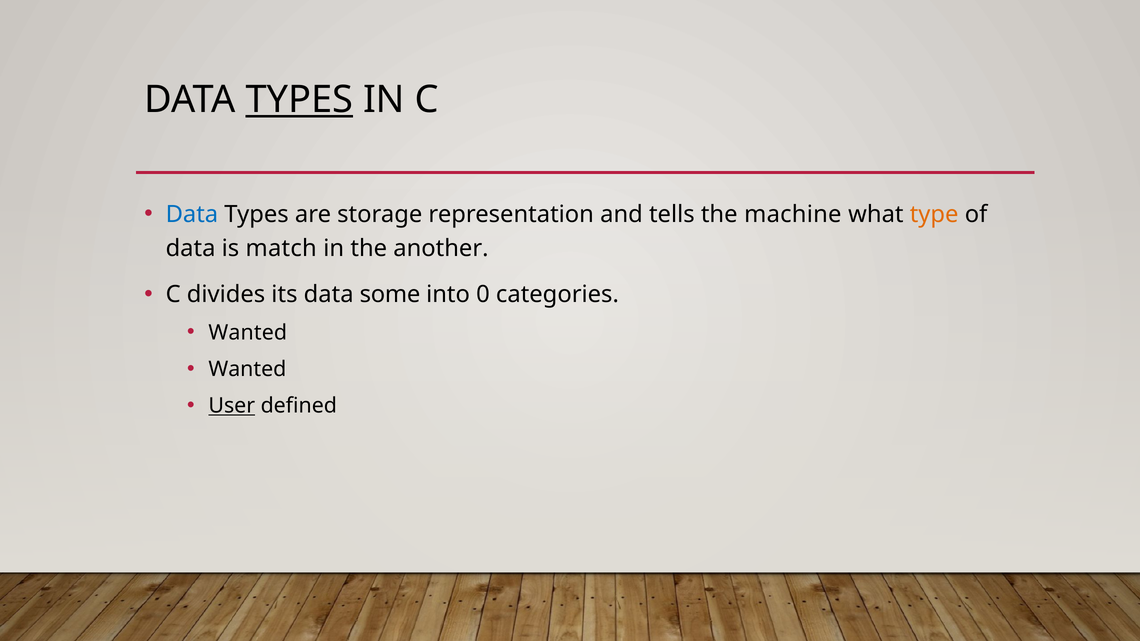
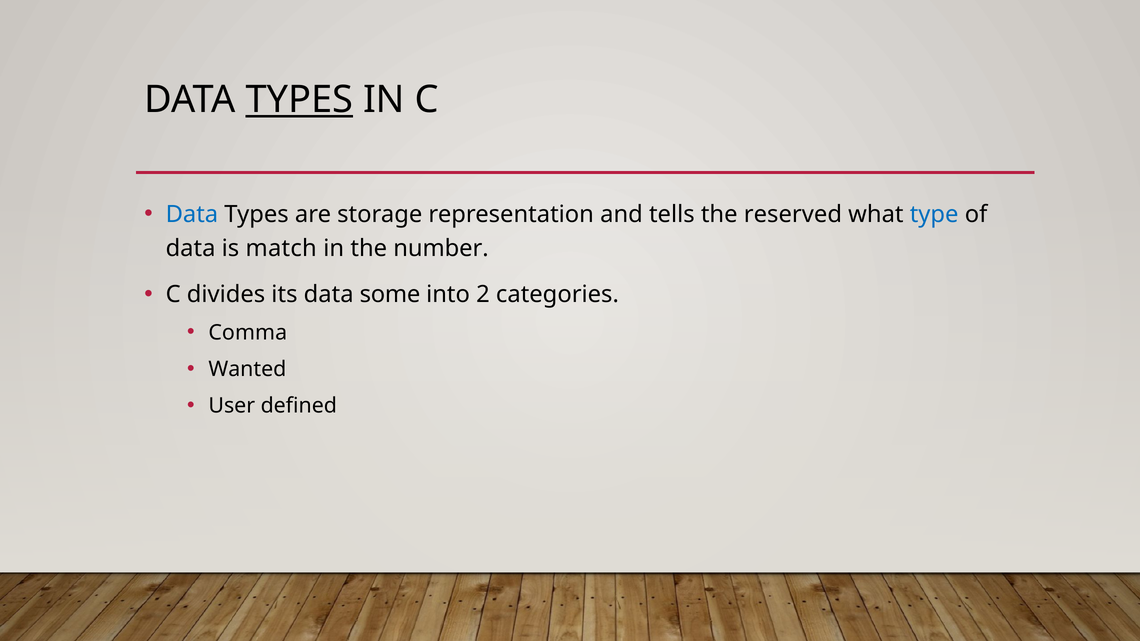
machine: machine -> reserved
type colour: orange -> blue
another: another -> number
0: 0 -> 2
Wanted at (248, 333): Wanted -> Comma
User underline: present -> none
